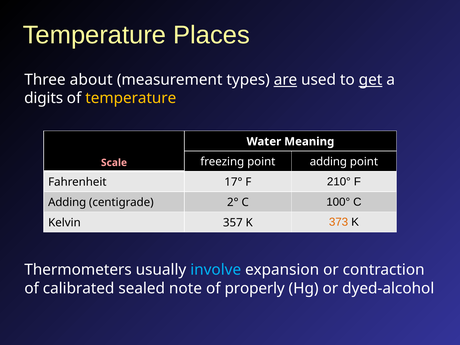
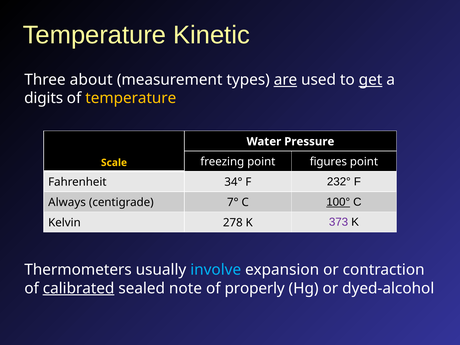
Places: Places -> Kinetic
Meaning: Meaning -> Pressure
point adding: adding -> figures
Scale colour: pink -> yellow
17°: 17° -> 34°
210°: 210° -> 232°
Adding at (67, 202): Adding -> Always
2°: 2° -> 7°
100° underline: none -> present
357: 357 -> 278
373 colour: orange -> purple
calibrated underline: none -> present
